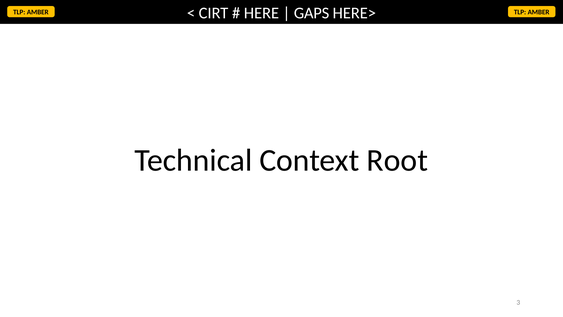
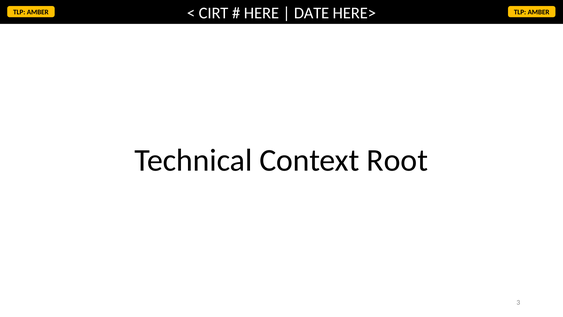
GAPS: GAPS -> DATE
